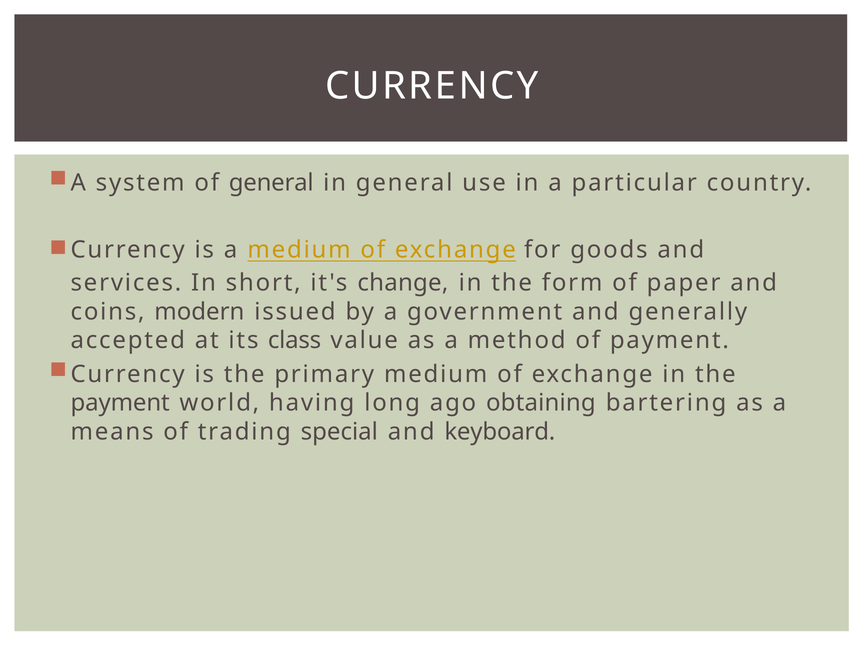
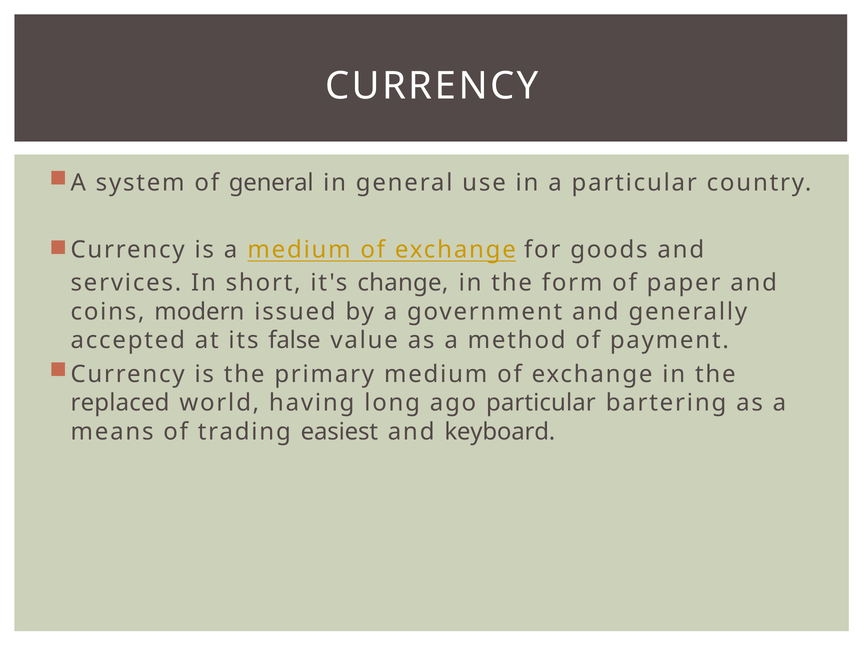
class: class -> false
payment at (120, 403): payment -> replaced
ago obtaining: obtaining -> particular
special: special -> easiest
